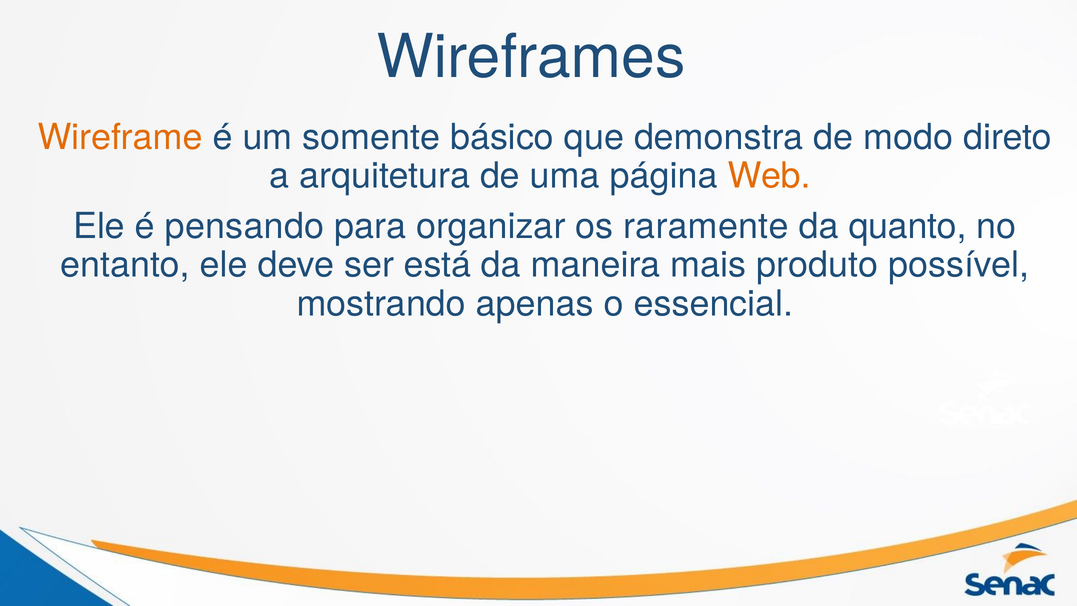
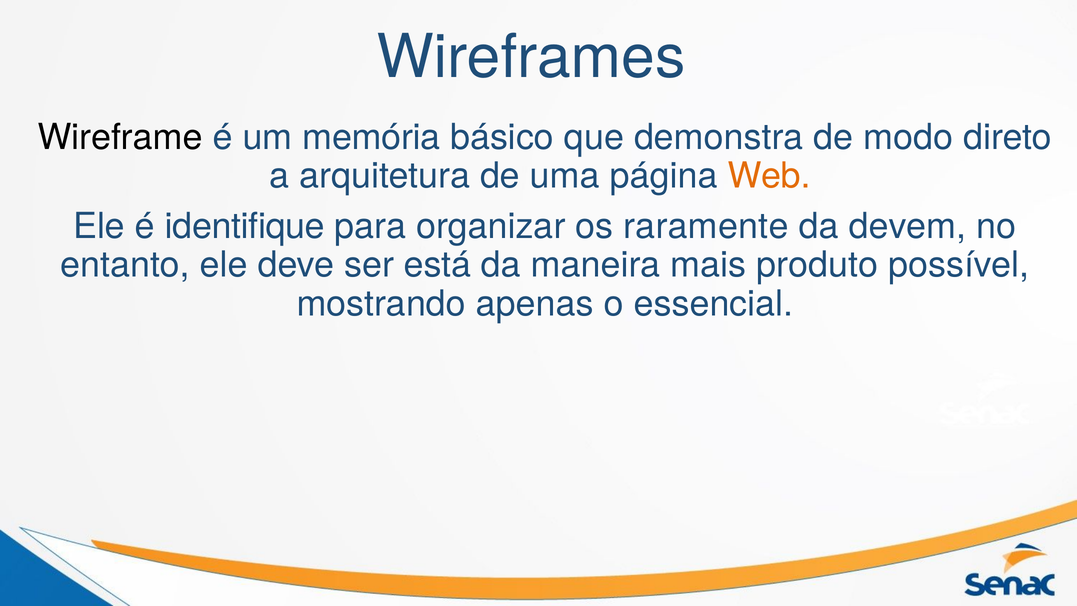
Wireframe colour: orange -> black
somente: somente -> memória
pensando: pensando -> identifique
quanto: quanto -> devem
